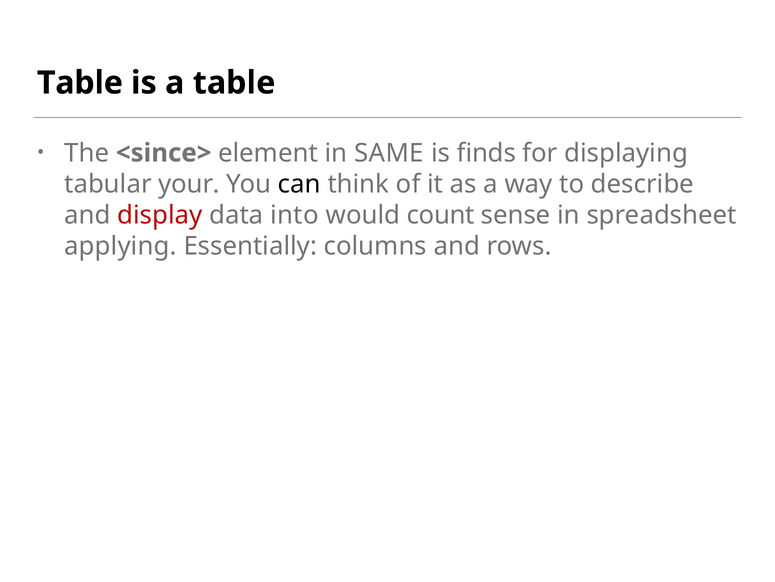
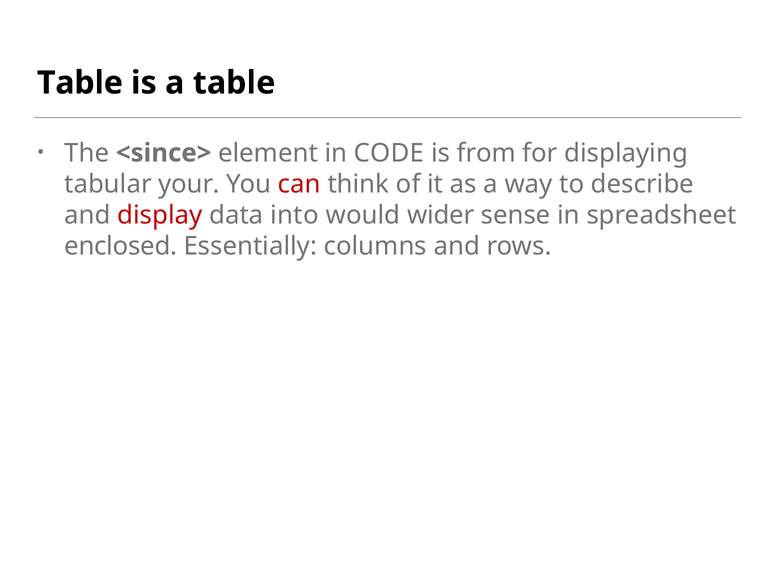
SAME: SAME -> CODE
finds: finds -> from
can colour: black -> red
count: count -> wider
applying: applying -> enclosed
